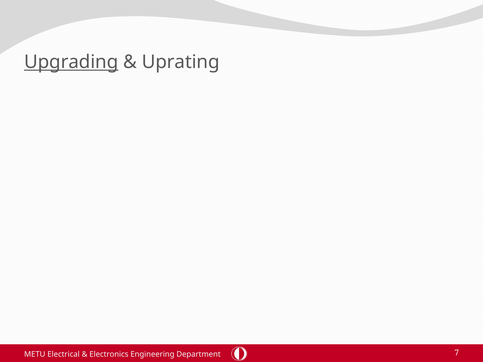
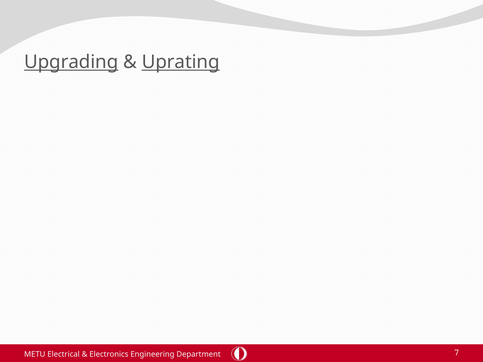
Uprating underline: none -> present
